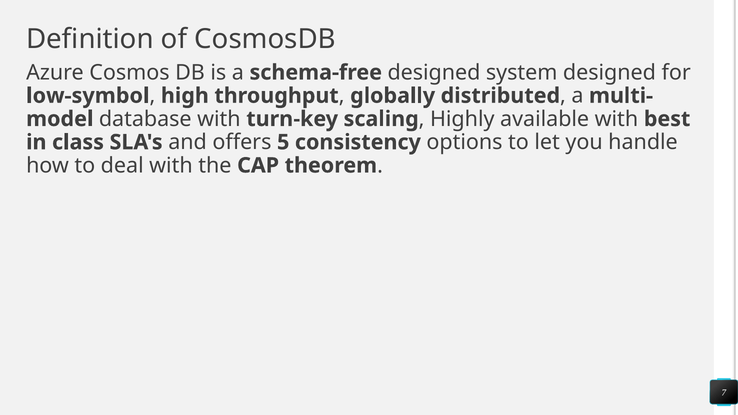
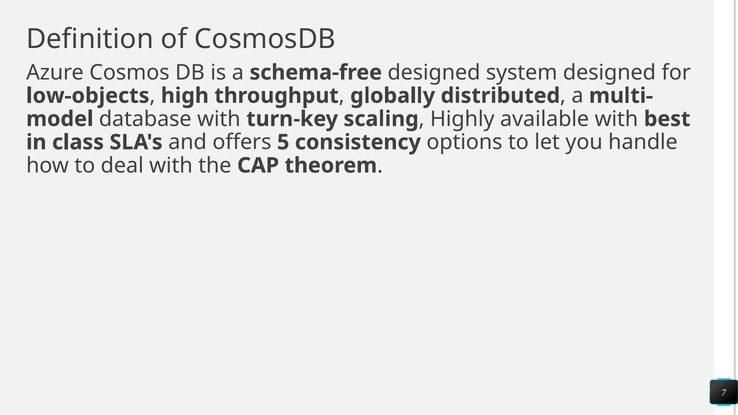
low-symbol: low-symbol -> low-objects
